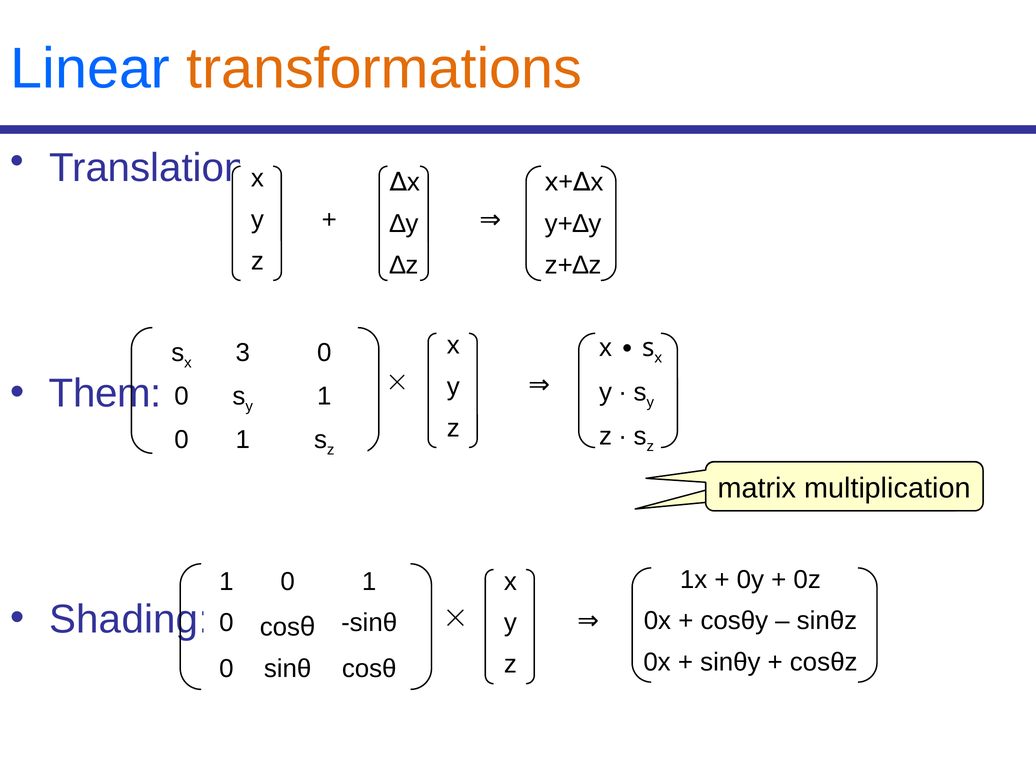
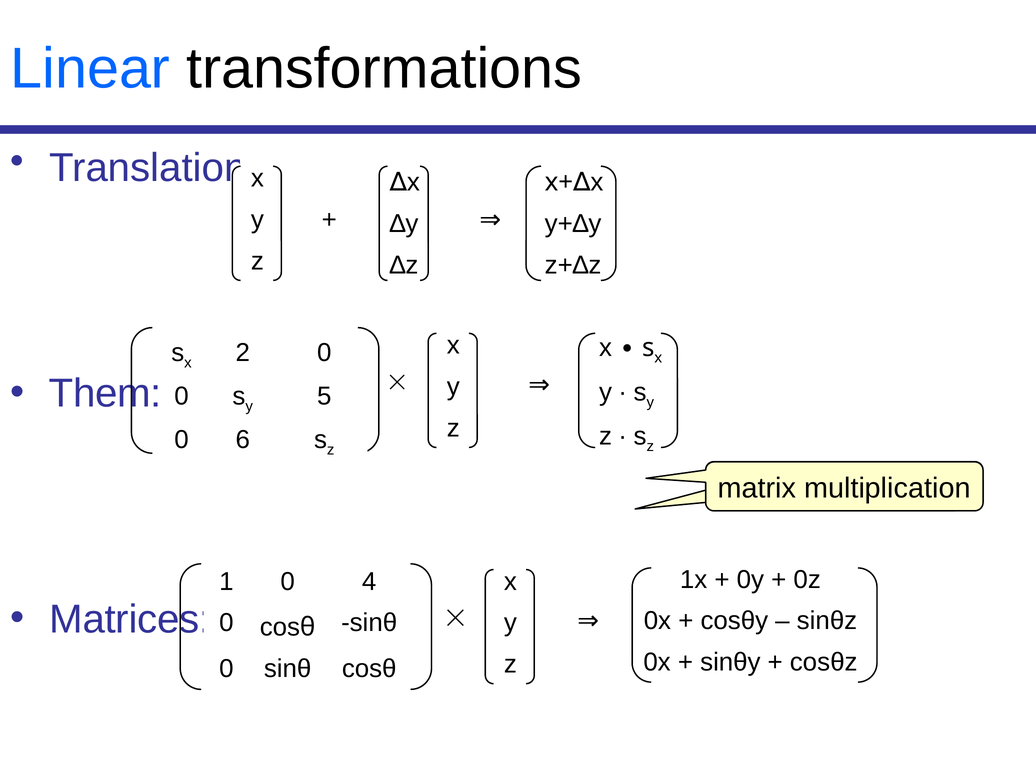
transformations colour: orange -> black
3: 3 -> 2
y 1: 1 -> 5
1 at (243, 440): 1 -> 6
1 at (369, 582): 1 -> 4
Shading: Shading -> Matrices
